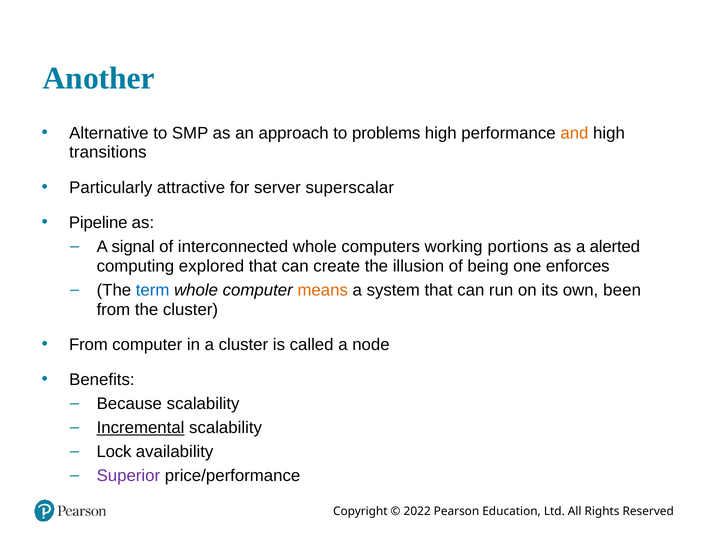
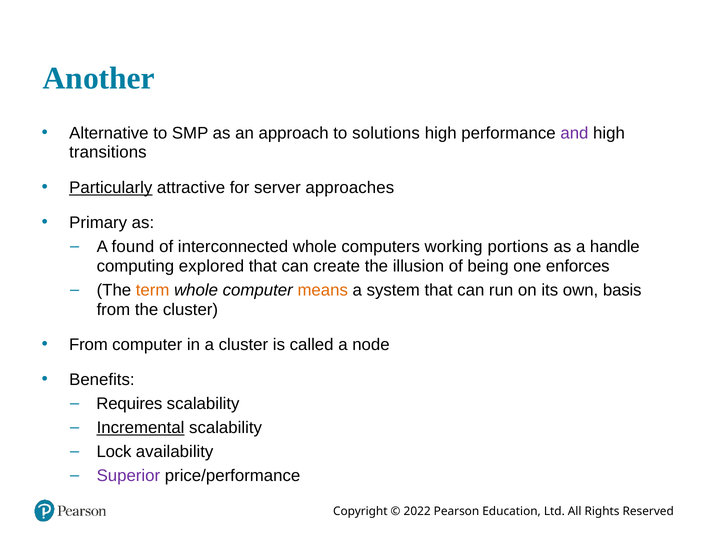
problems: problems -> solutions
and colour: orange -> purple
Particularly underline: none -> present
superscalar: superscalar -> approaches
Pipeline: Pipeline -> Primary
signal: signal -> found
alerted: alerted -> handle
term colour: blue -> orange
been: been -> basis
Because: Because -> Requires
